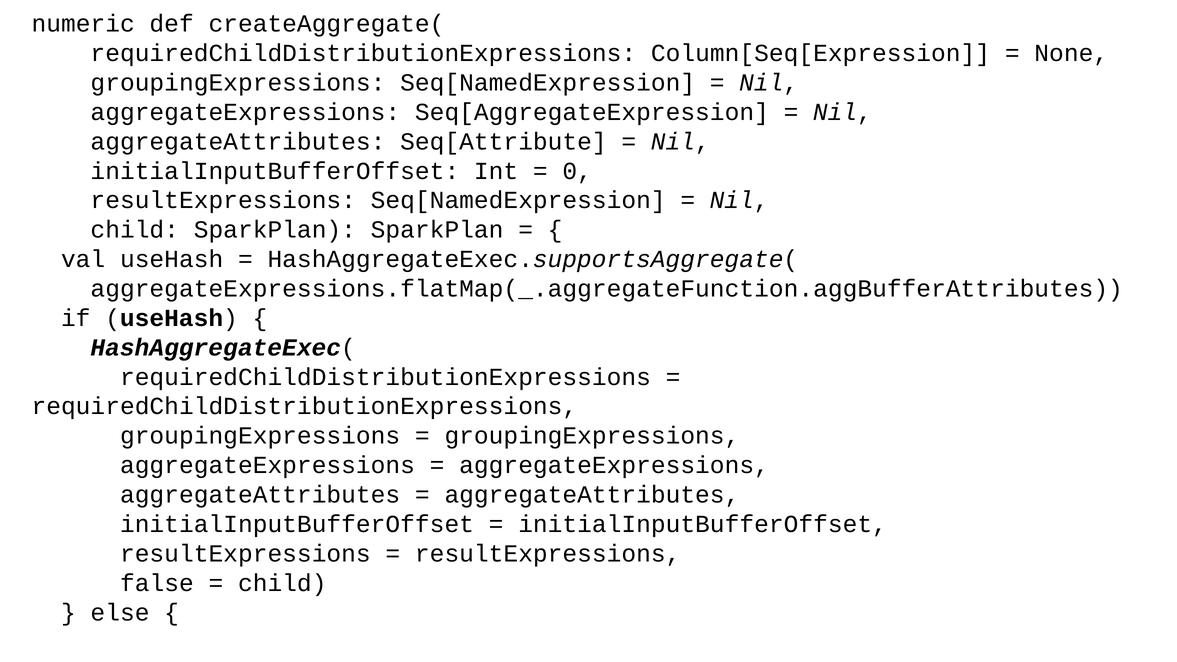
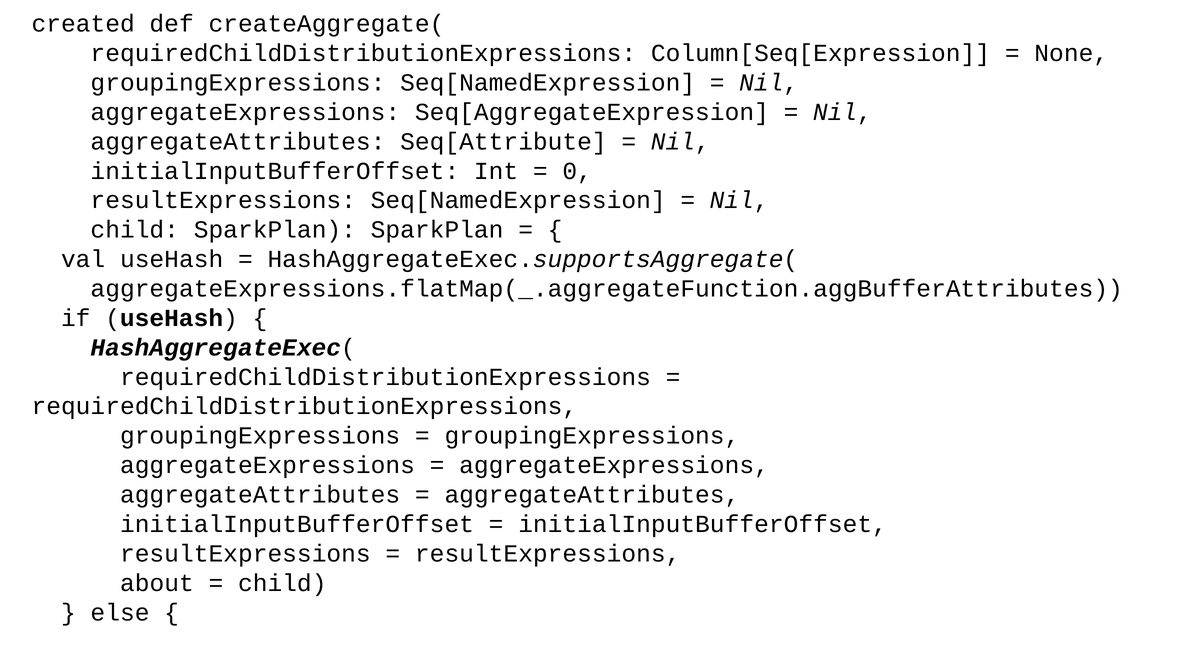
numeric: numeric -> created
false: false -> about
